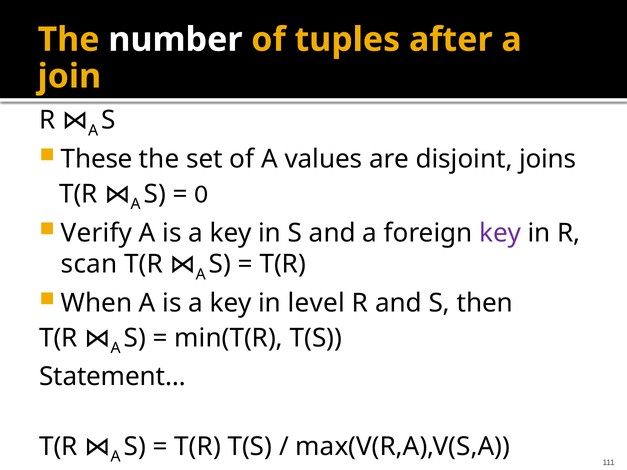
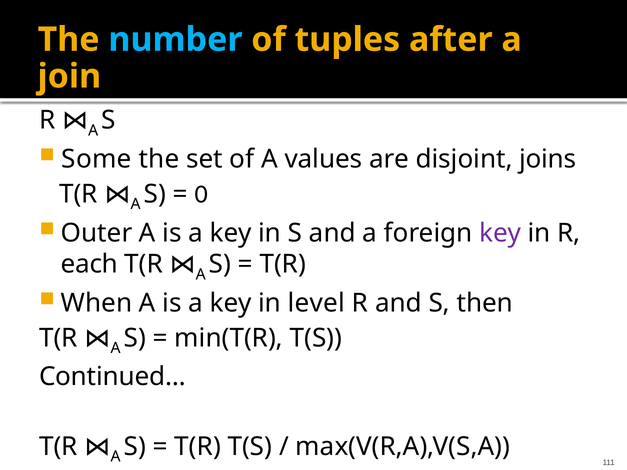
number colour: white -> light blue
These: These -> Some
Verify: Verify -> Outer
scan: scan -> each
Statement…: Statement… -> Continued…
